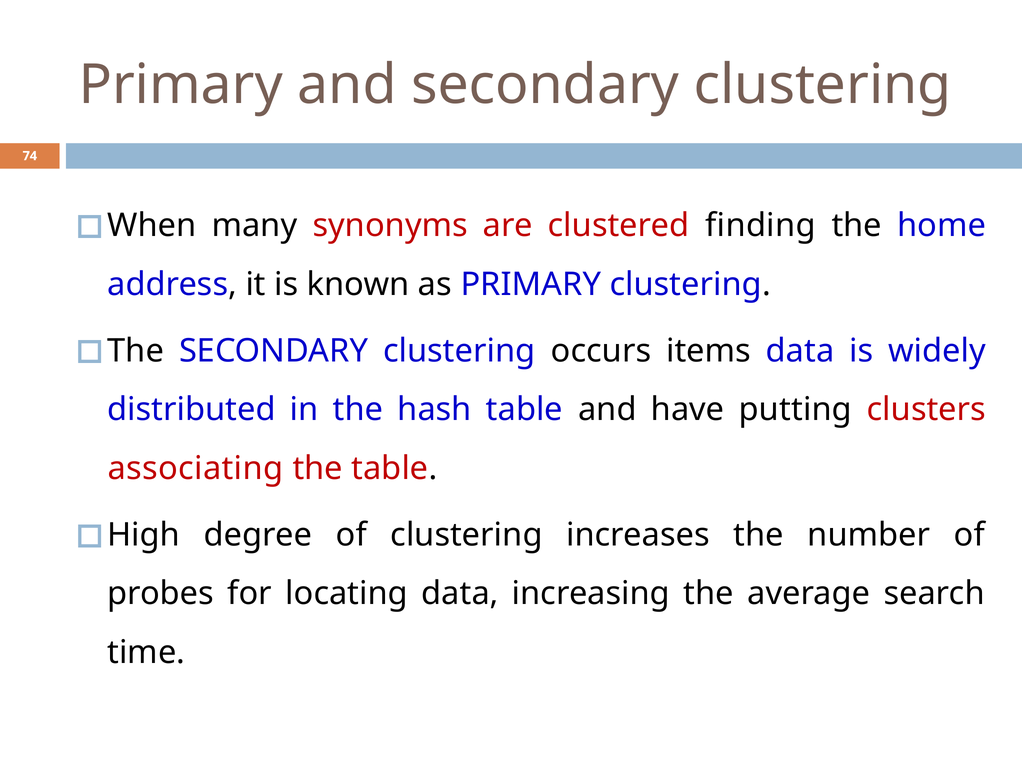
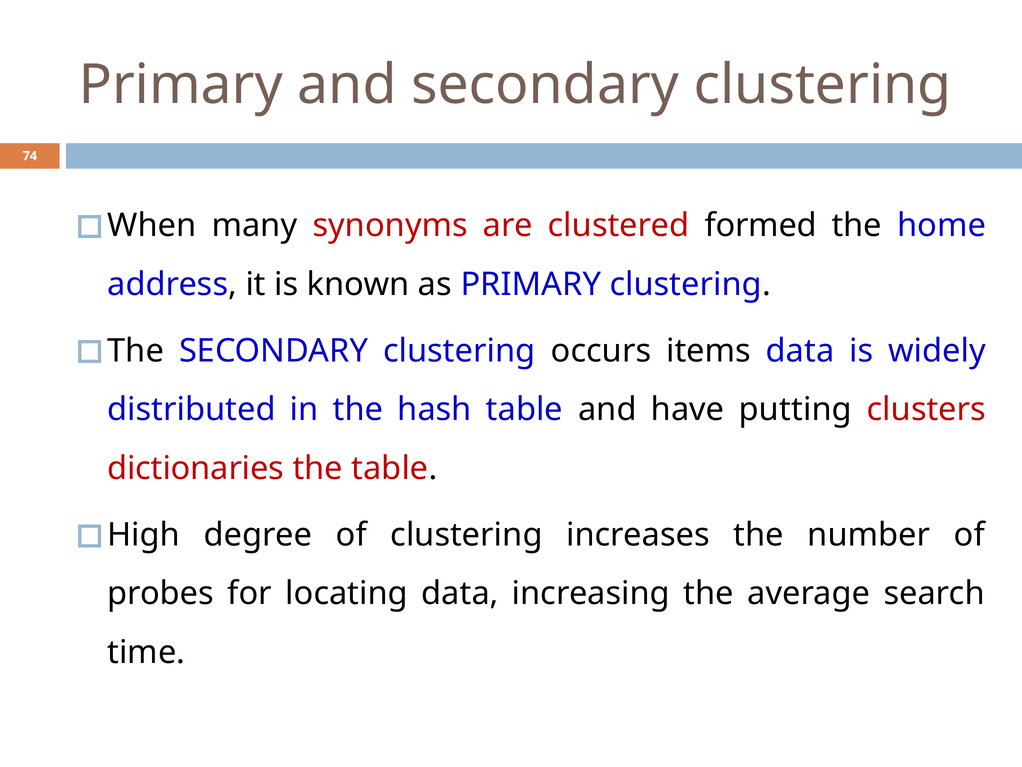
finding: finding -> formed
associating: associating -> dictionaries
